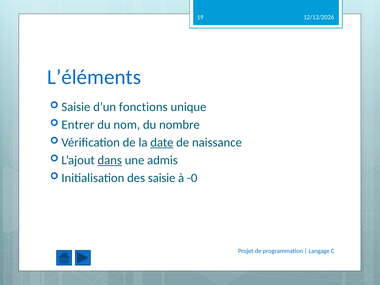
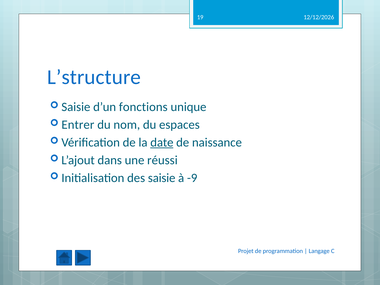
L’éléments: L’éléments -> L’structure
nombre: nombre -> espaces
dans underline: present -> none
admis: admis -> réussi
-0: -0 -> -9
